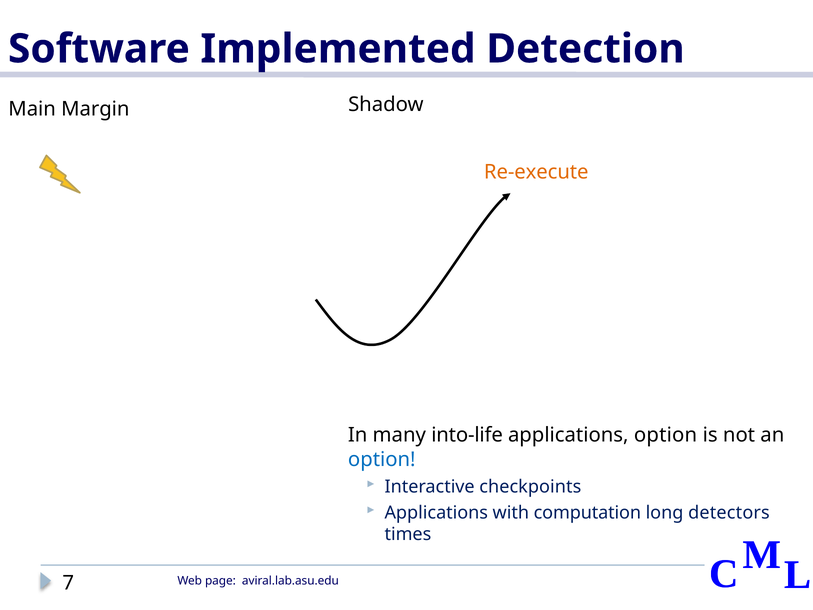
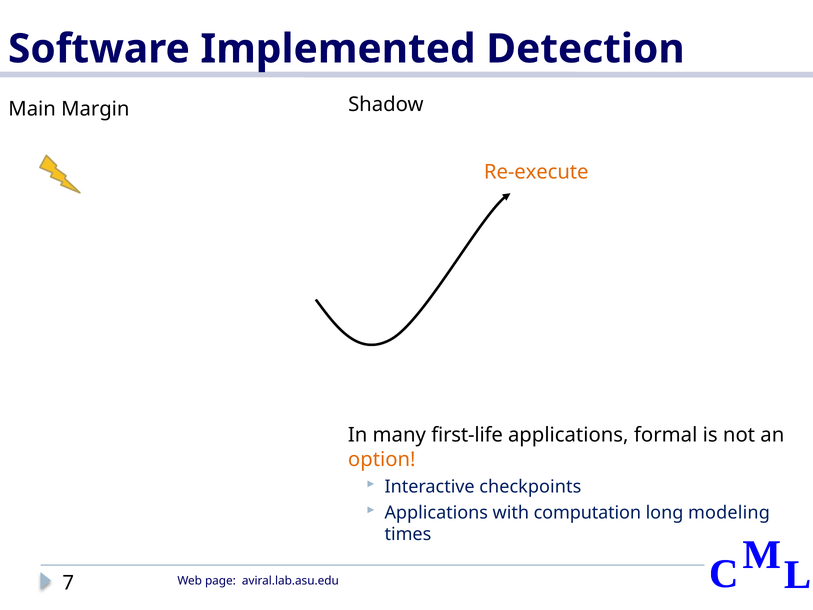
into-life: into-life -> first-life
applications option: option -> formal
option at (382, 459) colour: blue -> orange
detectors: detectors -> modeling
